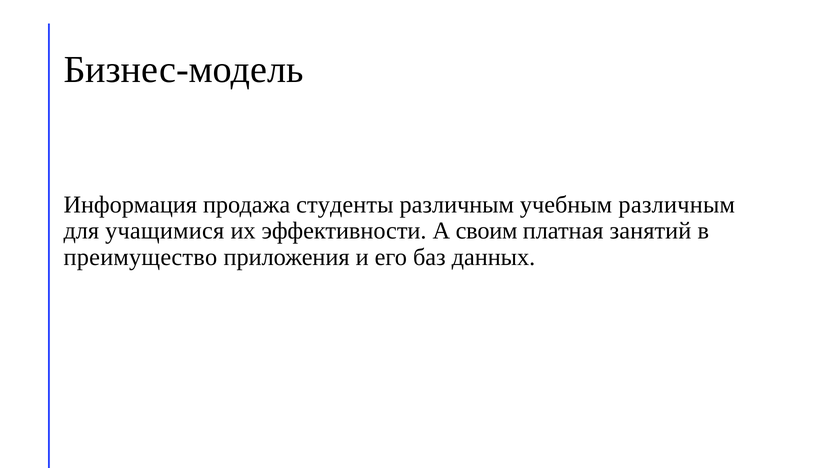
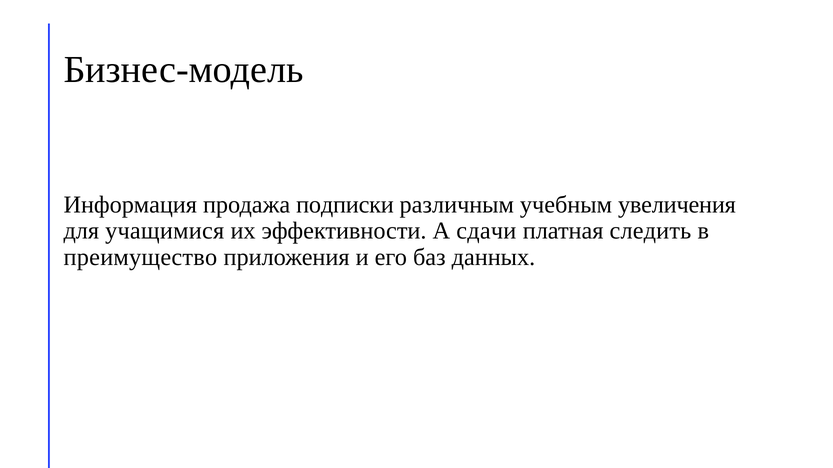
студенты: студенты -> подписки
учебным различным: различным -> увеличения
своим: своим -> сдачи
занятий: занятий -> следить
